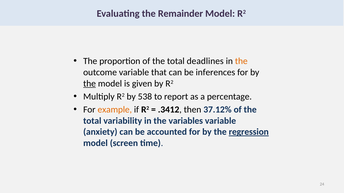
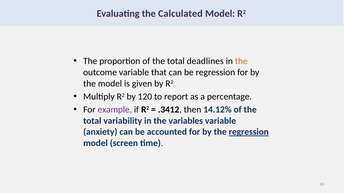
Remainder: Remainder -> Calculated
be inferences: inferences -> regression
the at (90, 84) underline: present -> none
538: 538 -> 120
example colour: orange -> purple
37.12%: 37.12% -> 14.12%
